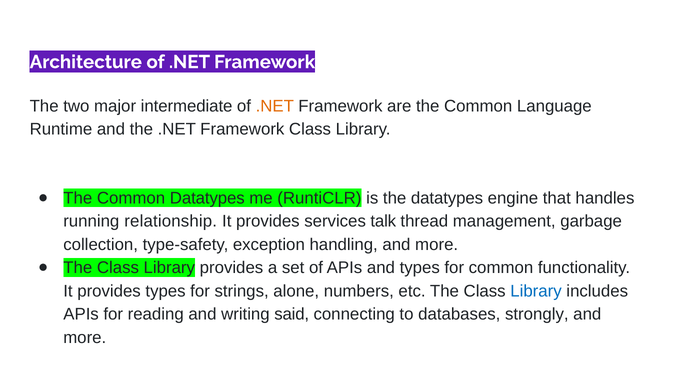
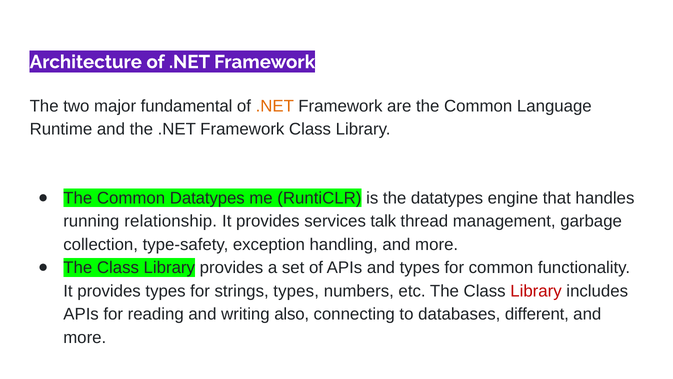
intermediate: intermediate -> fundamental
strings alone: alone -> types
Library at (536, 291) colour: blue -> red
said: said -> also
strongly: strongly -> different
